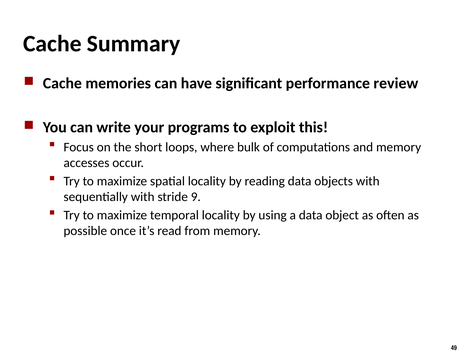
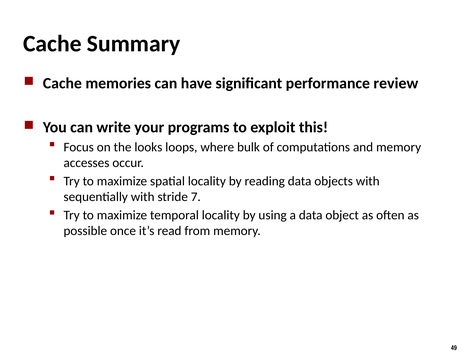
short: short -> looks
9: 9 -> 7
